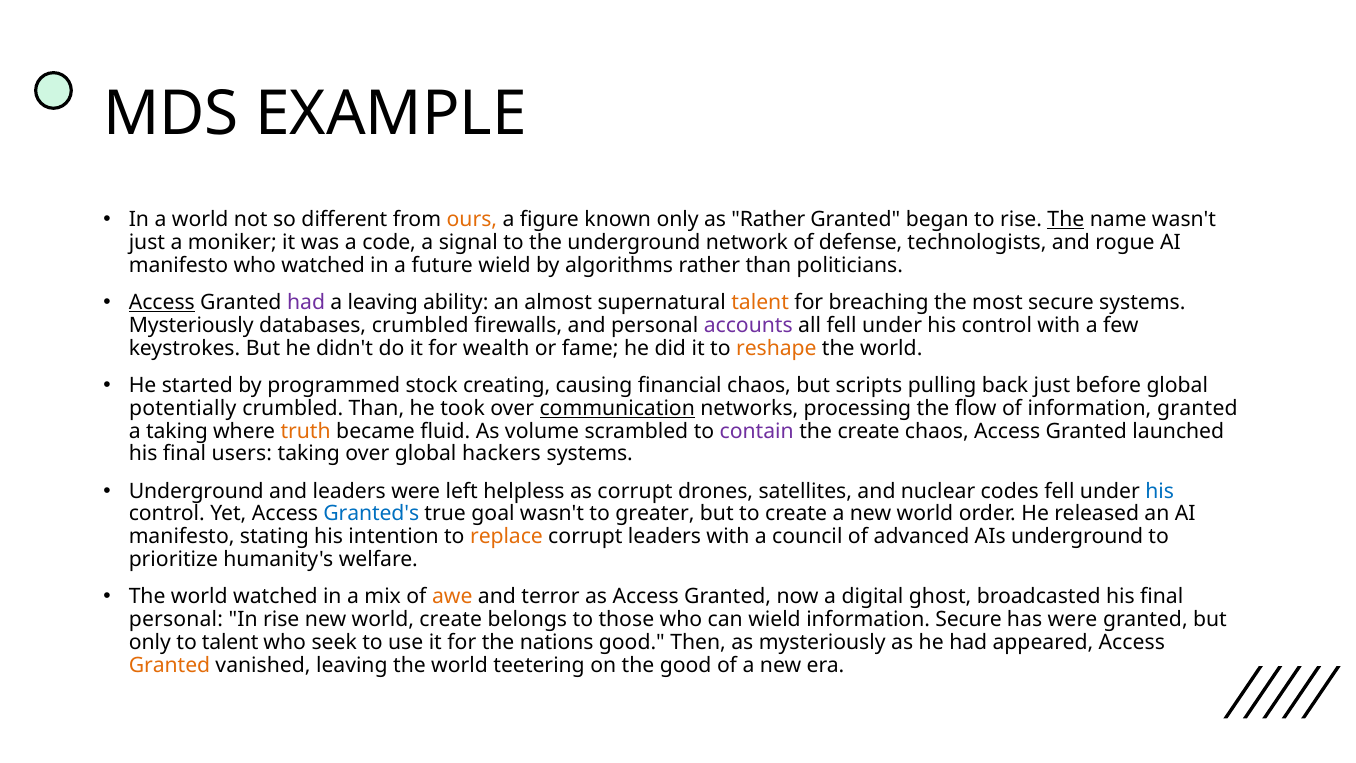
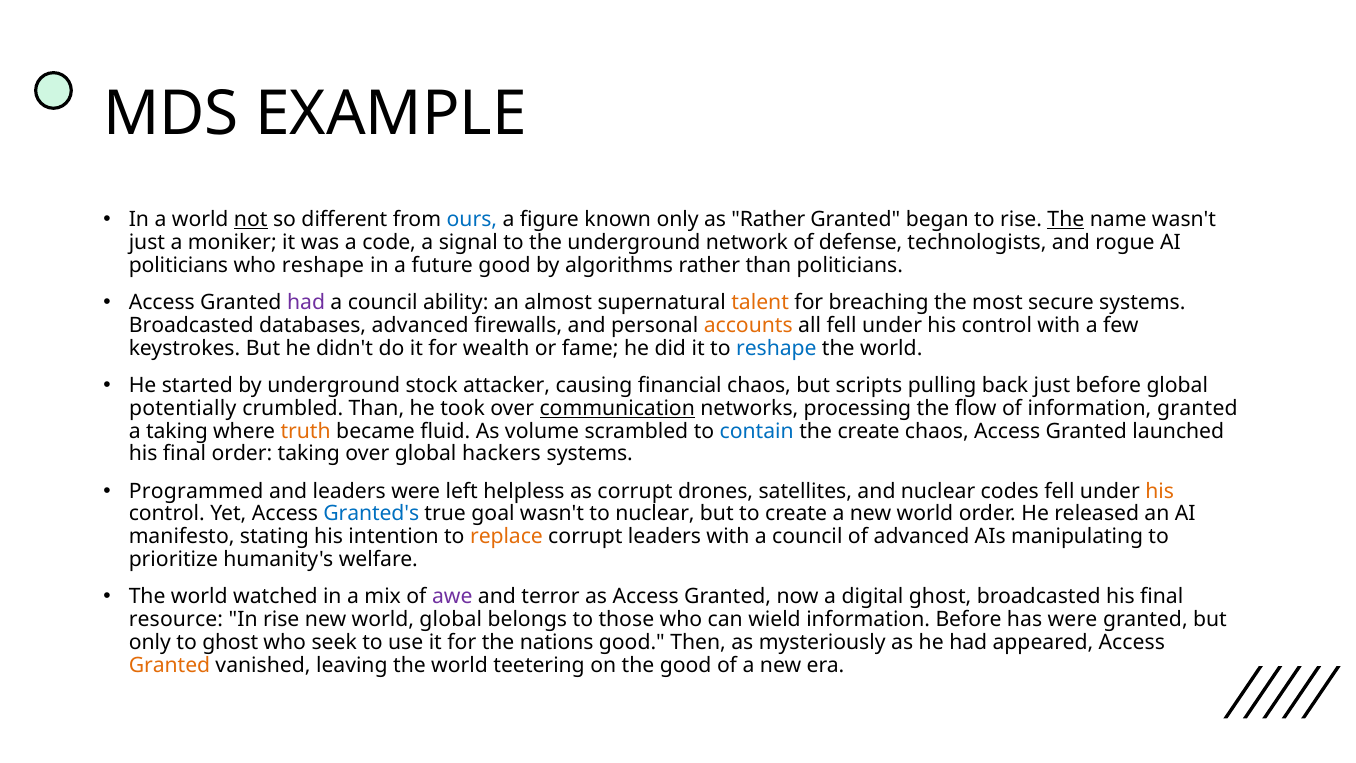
not underline: none -> present
ours colour: orange -> blue
manifesto at (178, 265): manifesto -> politicians
who watched: watched -> reshape
future wield: wield -> good
Access at (162, 302) underline: present -> none
leaving at (383, 302): leaving -> council
Mysteriously at (191, 325): Mysteriously -> Broadcasted
databases crumbled: crumbled -> advanced
accounts colour: purple -> orange
reshape at (776, 348) colour: orange -> blue
by programmed: programmed -> underground
creating: creating -> attacker
contain colour: purple -> blue
final users: users -> order
Underground at (196, 491): Underground -> Programmed
his at (1160, 491) colour: blue -> orange
to greater: greater -> nuclear
AIs underground: underground -> manipulating
awe colour: orange -> purple
personal at (176, 620): personal -> resource
world create: create -> global
information Secure: Secure -> Before
to talent: talent -> ghost
